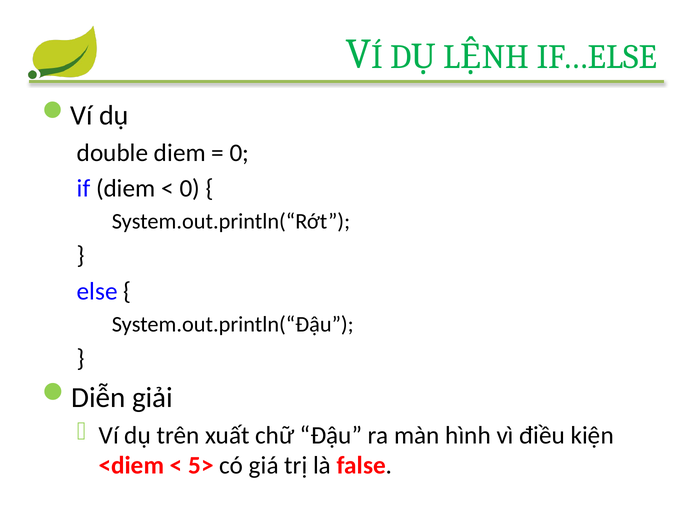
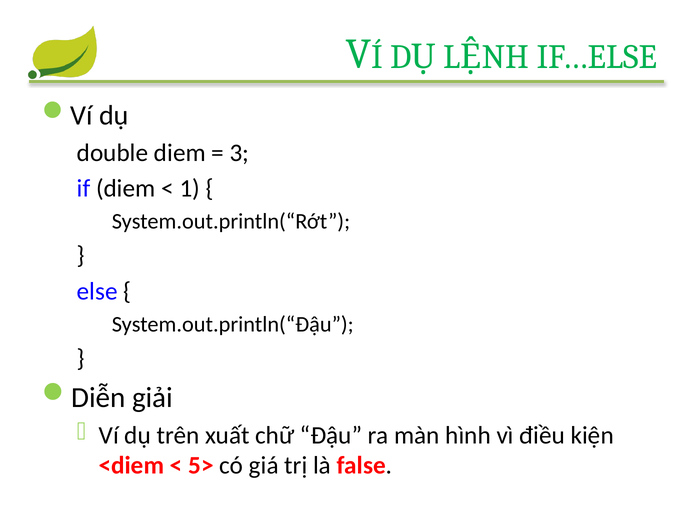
0 at (239, 153): 0 -> 3
0 at (190, 189): 0 -> 1
